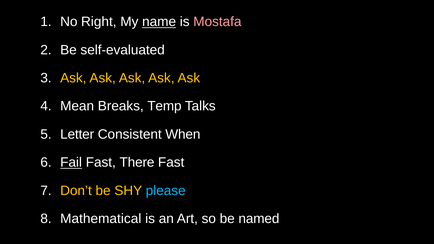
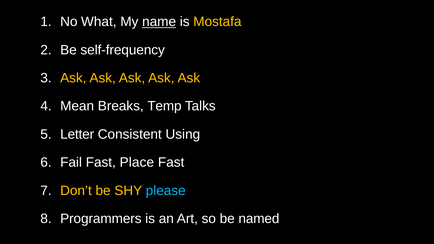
Right: Right -> What
Mostafa colour: pink -> yellow
self-evaluated: self-evaluated -> self-frequency
When: When -> Using
Fail underline: present -> none
There: There -> Place
Mathematical: Mathematical -> Programmers
